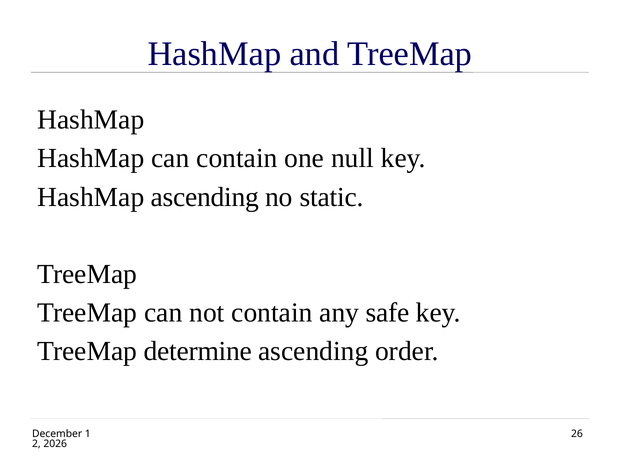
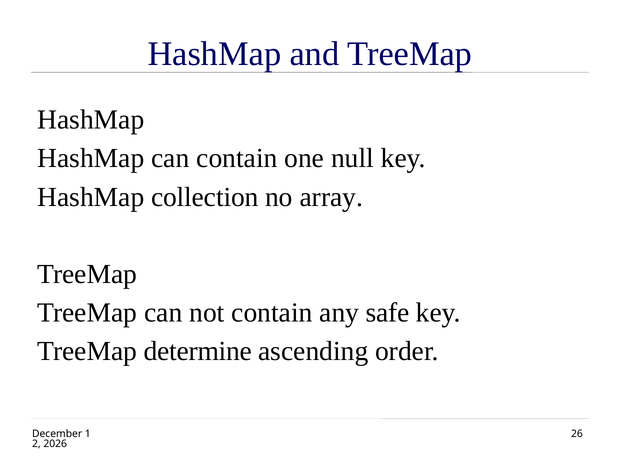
HashMap ascending: ascending -> collection
static: static -> array
